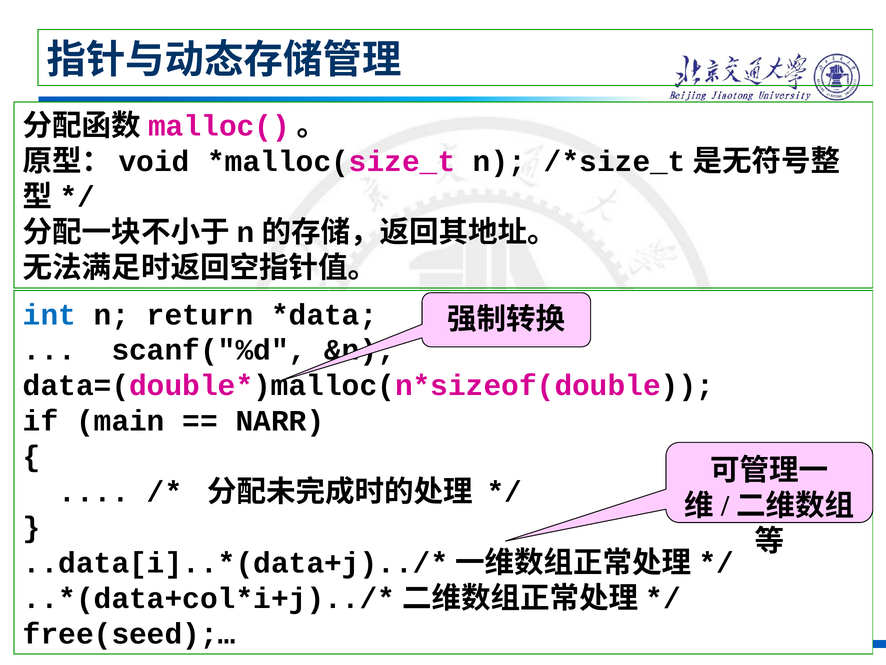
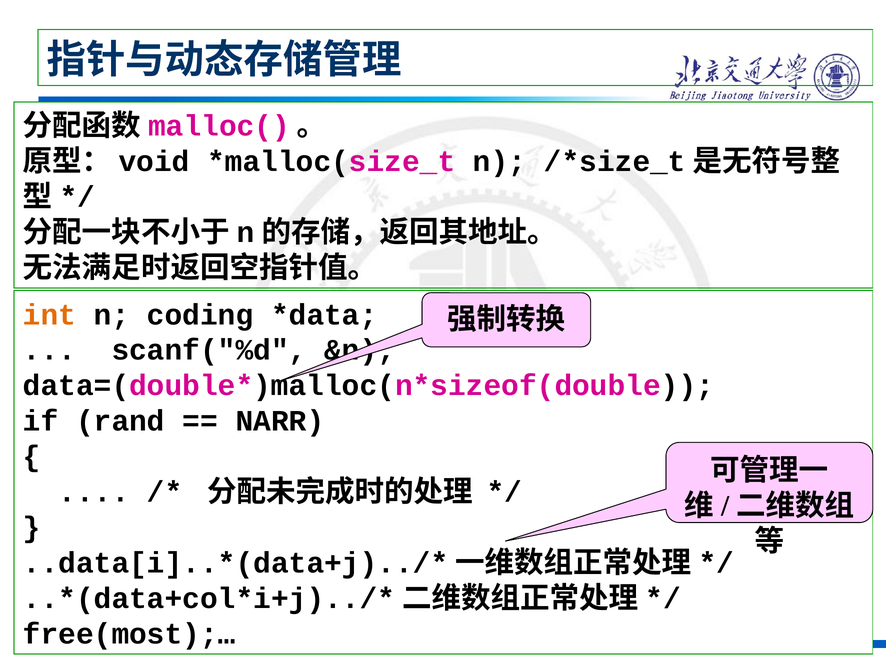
int colour: blue -> orange
return: return -> coding
main: main -> rand
free(seed);…: free(seed);… -> free(most);…
